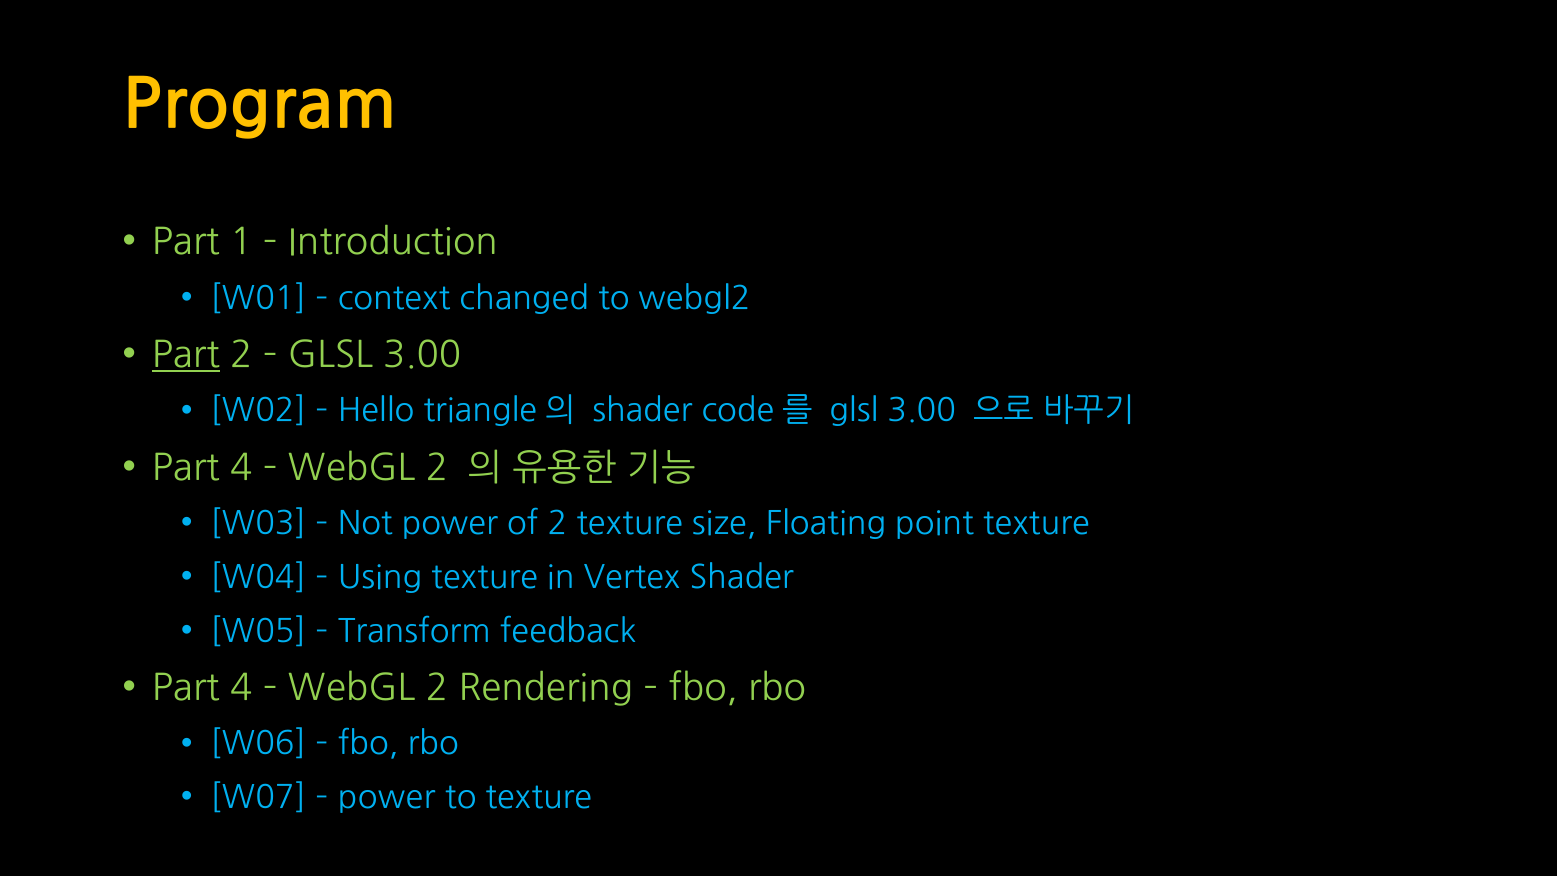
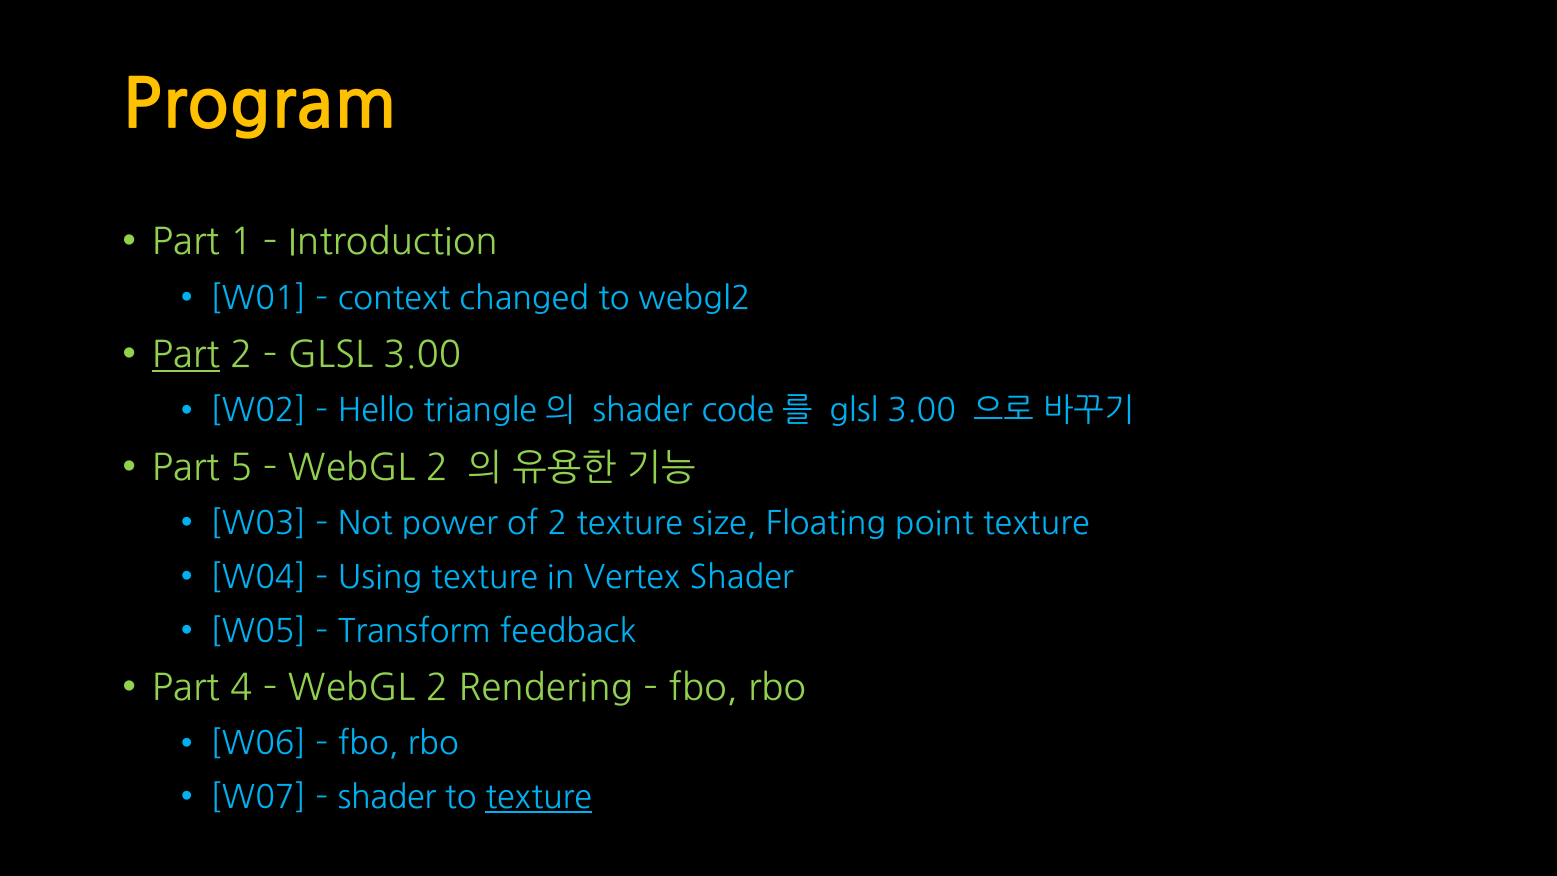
4 at (241, 468): 4 -> 5
power at (387, 798): power -> shader
texture at (539, 798) underline: none -> present
